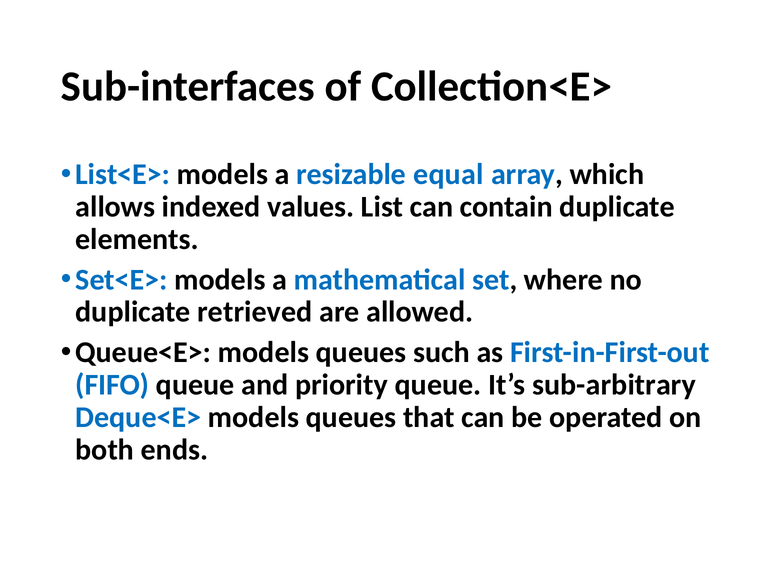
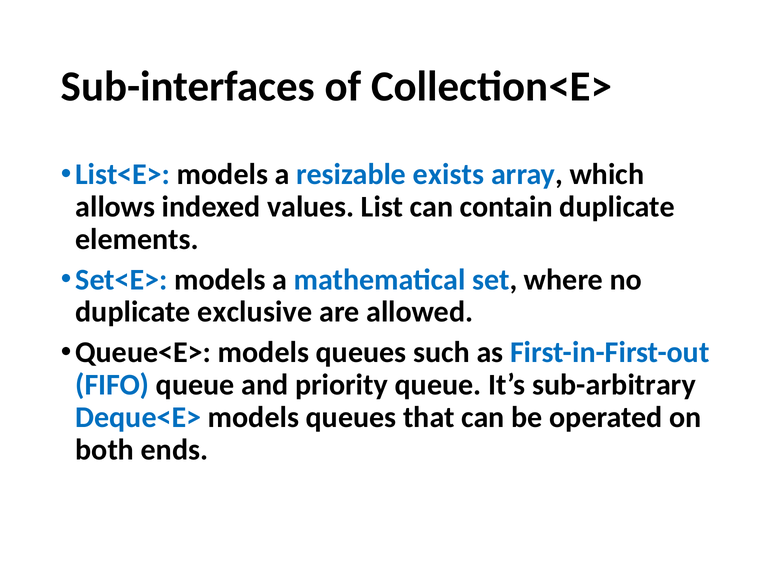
equal: equal -> exists
retrieved: retrieved -> exclusive
